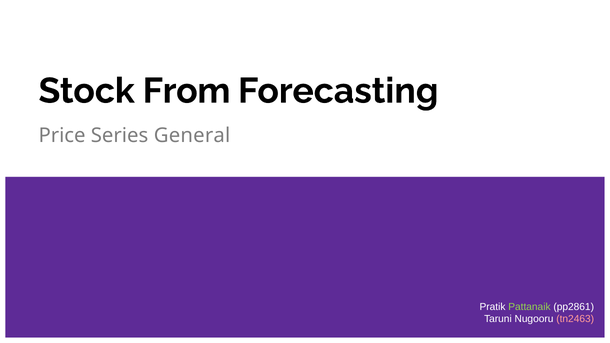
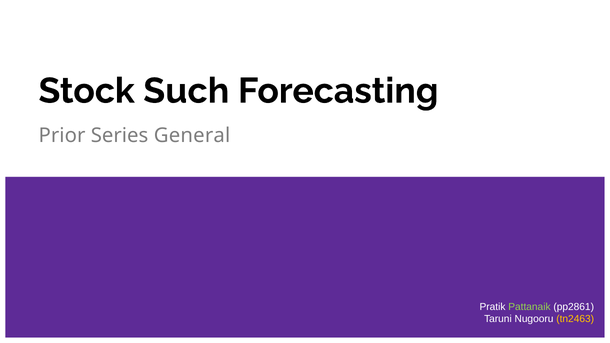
From: From -> Such
Price: Price -> Prior
tn2463 colour: pink -> yellow
